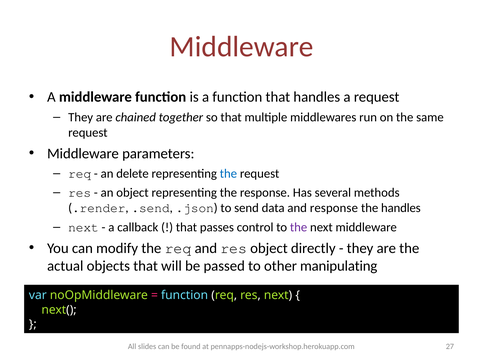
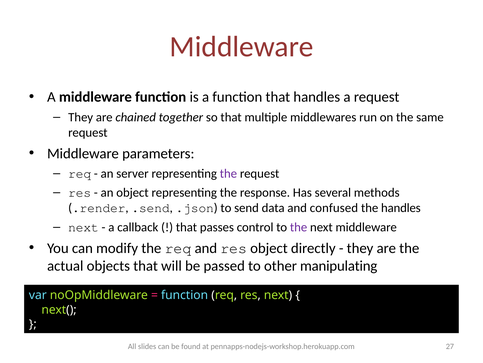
delete: delete -> server
the at (228, 173) colour: blue -> purple
and response: response -> confused
